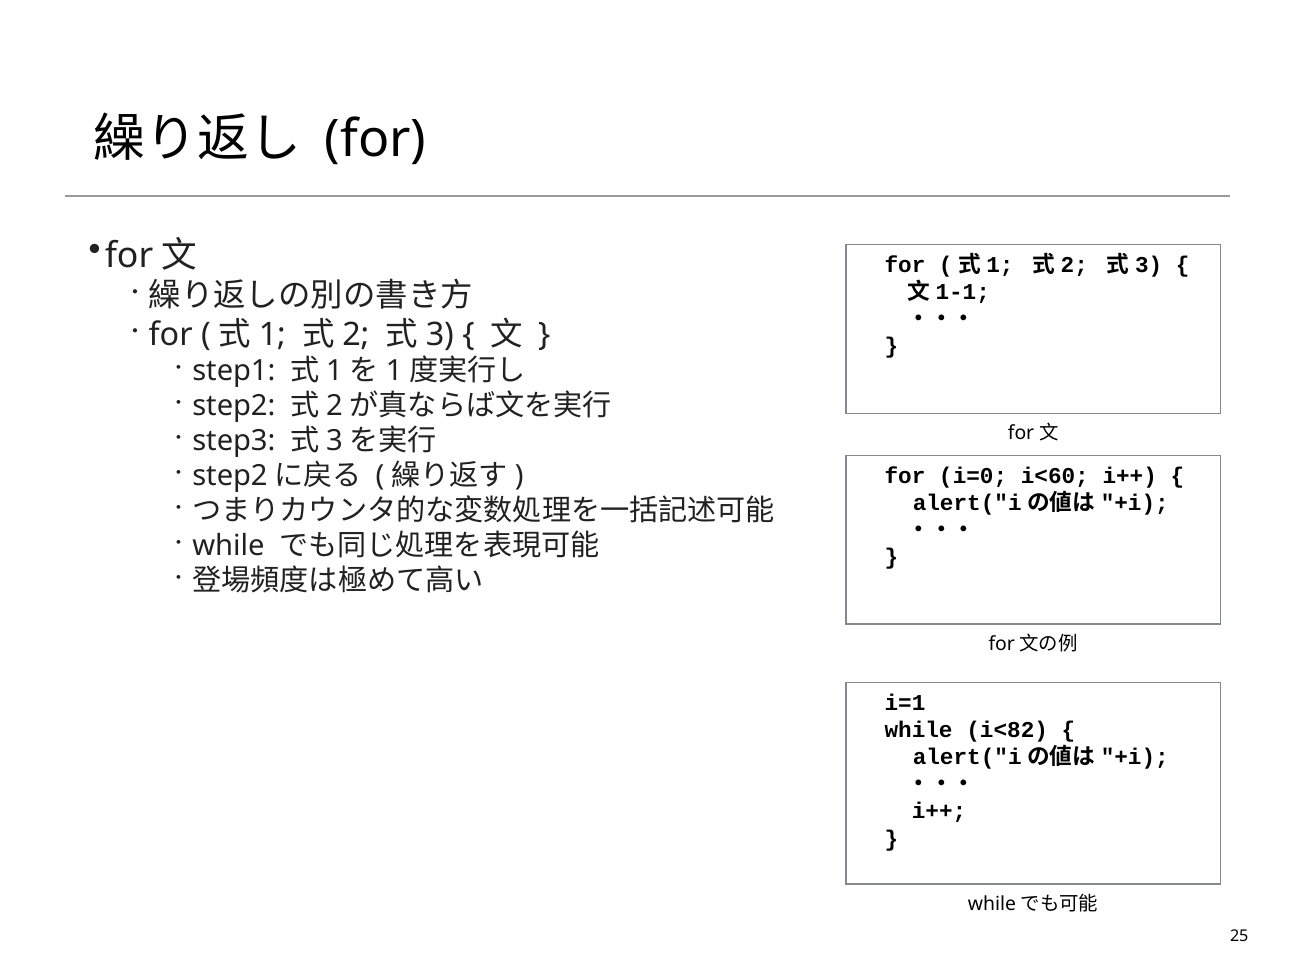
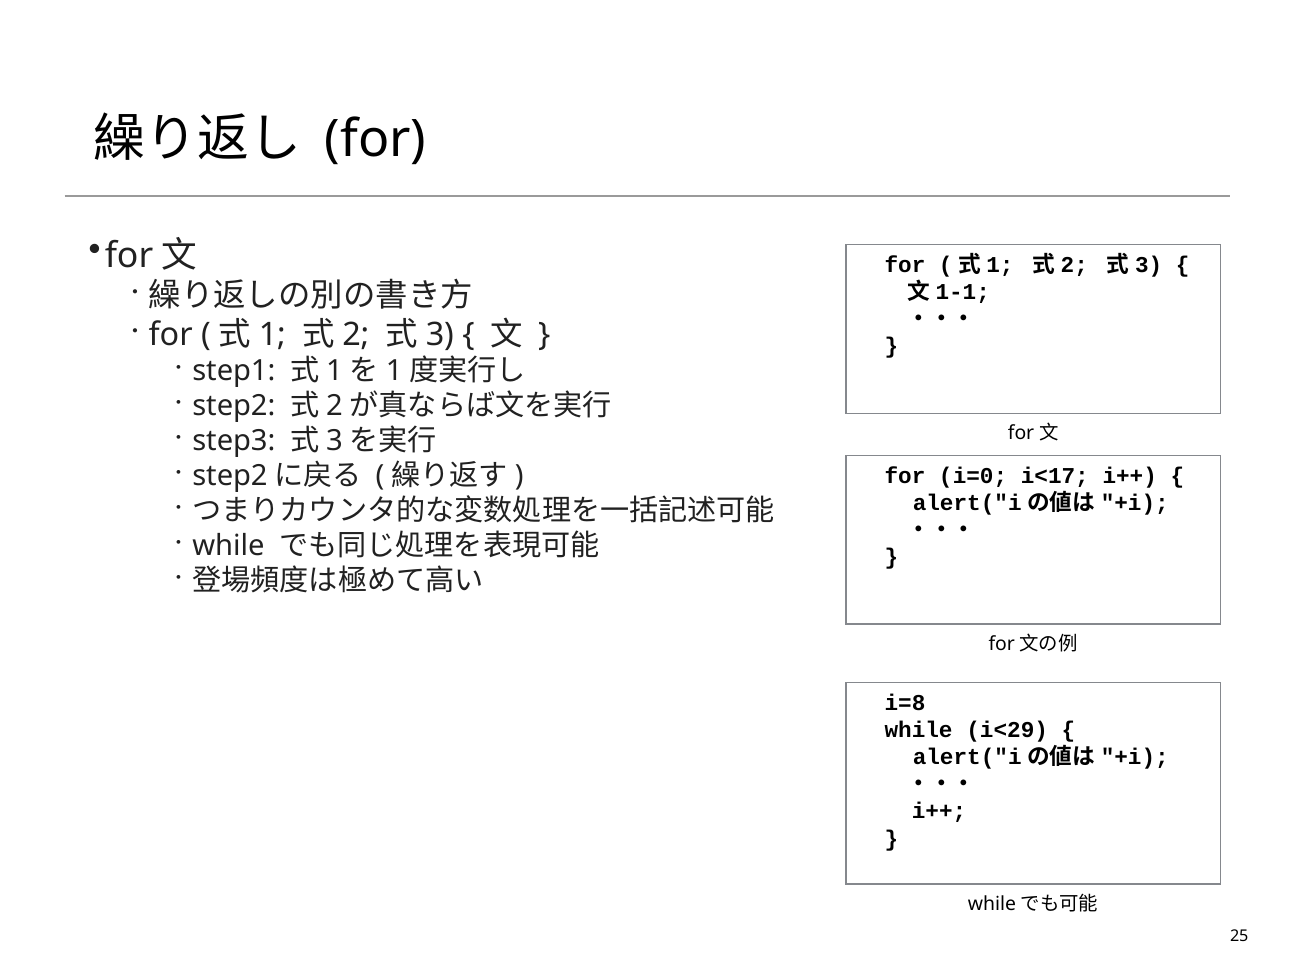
i<60: i<60 -> i<17
i=1: i=1 -> i=8
i<82: i<82 -> i<29
